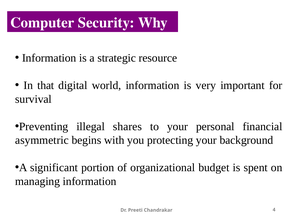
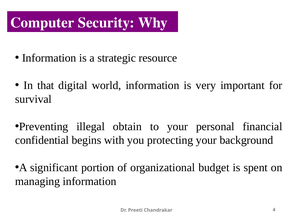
shares: shares -> obtain
asymmetric: asymmetric -> confidential
